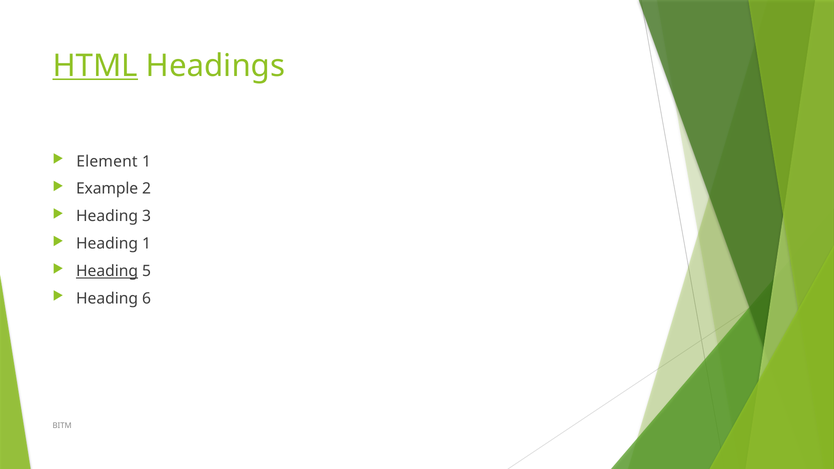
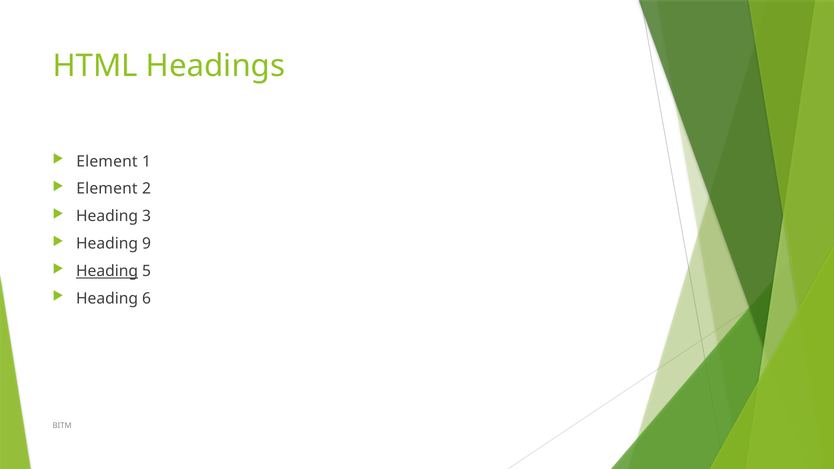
HTML underline: present -> none
Example at (107, 189): Example -> Element
Heading 1: 1 -> 9
